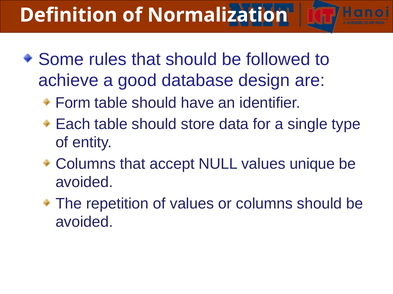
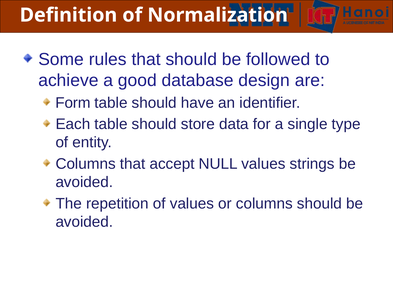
unique: unique -> strings
